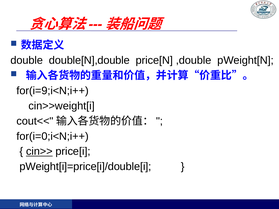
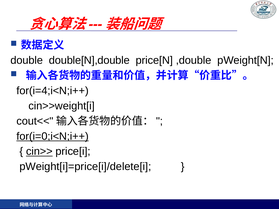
for(i=9;i<N;i++: for(i=9;i<N;i++ -> for(i=4;i<N;i++
for(i=0;i<N;i++ underline: none -> present
pWeight[i]=price[i]/double[i: pWeight[i]=price[i]/double[i -> pWeight[i]=price[i]/delete[i
